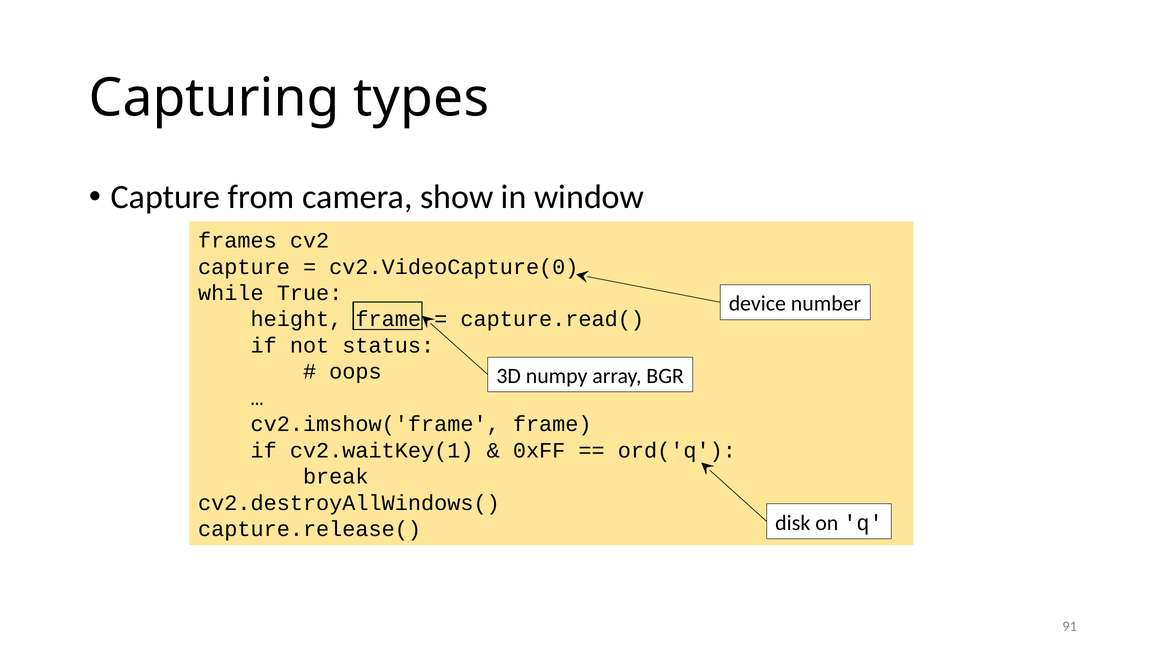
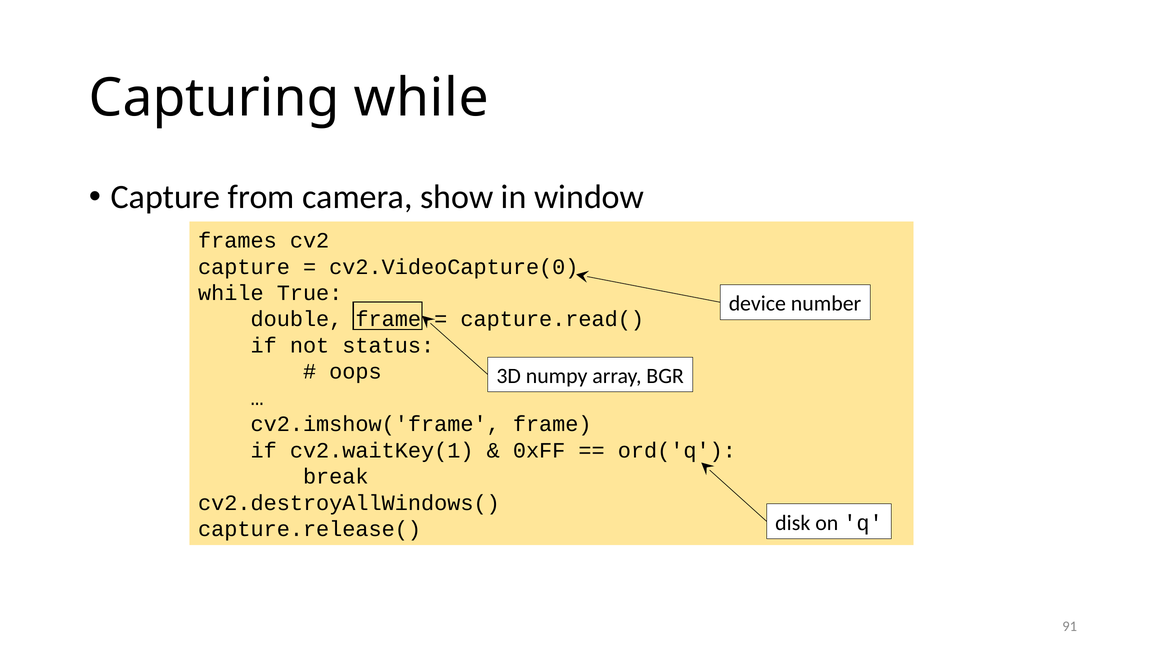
Capturing types: types -> while
height: height -> double
